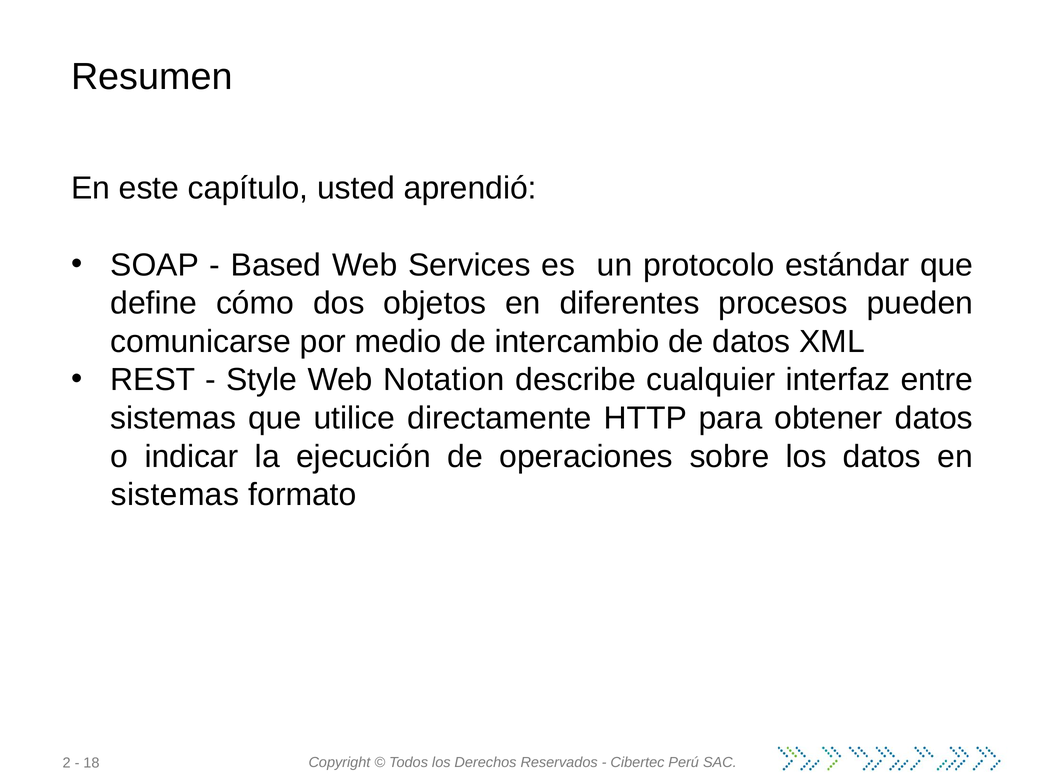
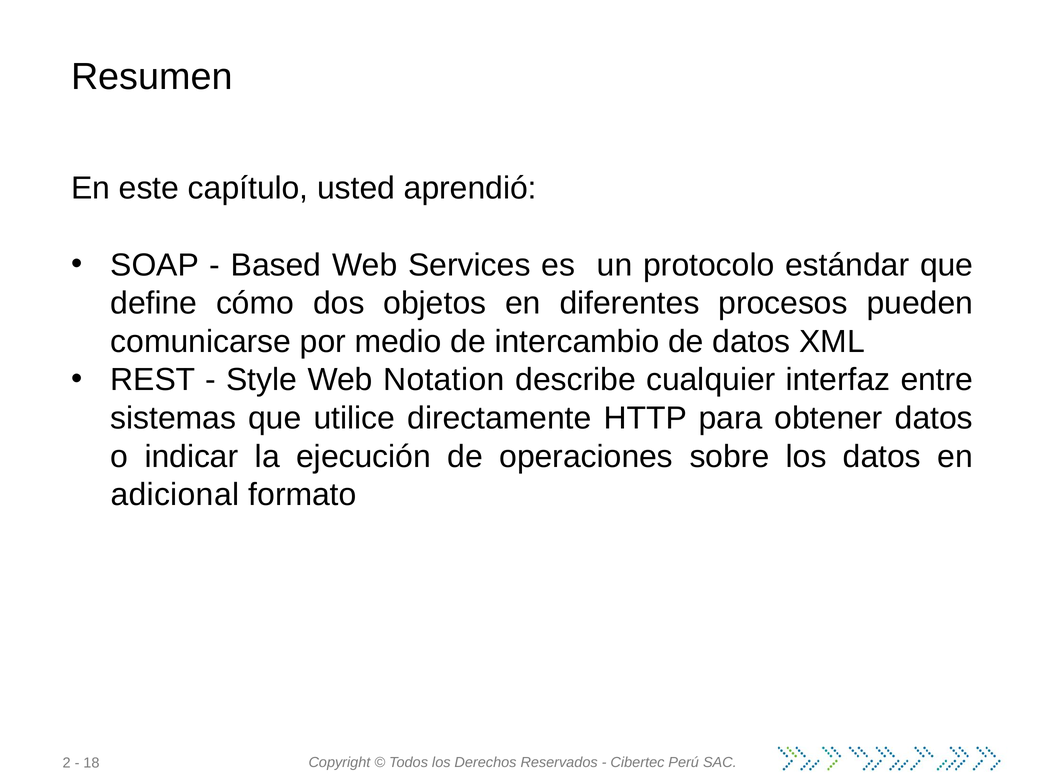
sistemas at (175, 495): sistemas -> adicional
